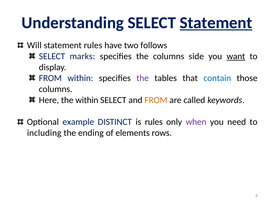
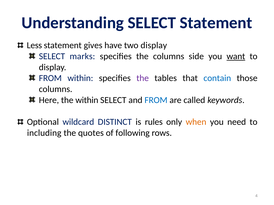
Statement at (216, 23) underline: present -> none
Will: Will -> Less
statement rules: rules -> gives
two follows: follows -> display
FROM at (156, 100) colour: orange -> blue
example: example -> wildcard
when colour: purple -> orange
ending: ending -> quotes
elements: elements -> following
